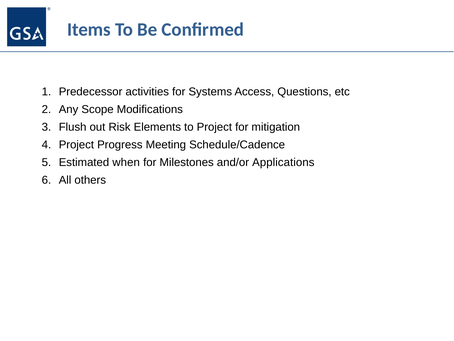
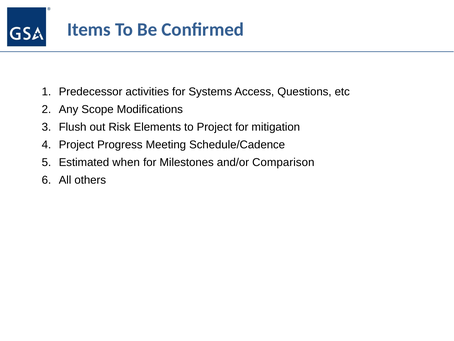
Applications: Applications -> Comparison
